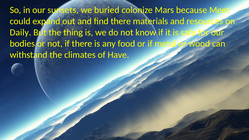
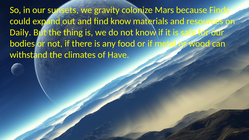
buried: buried -> gravity
Meet: Meet -> Finds
find there: there -> know
